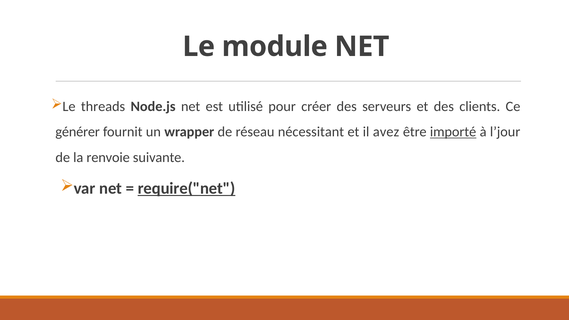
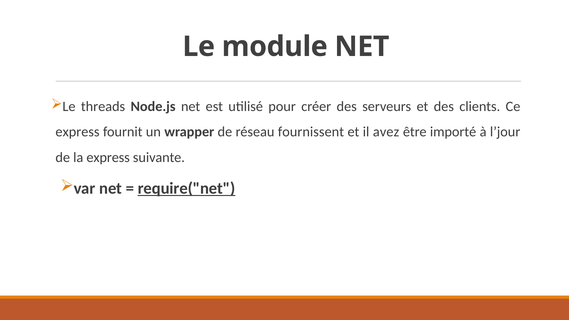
générer at (78, 132): générer -> express
nécessitant: nécessitant -> fournissent
importé underline: present -> none
la renvoie: renvoie -> express
